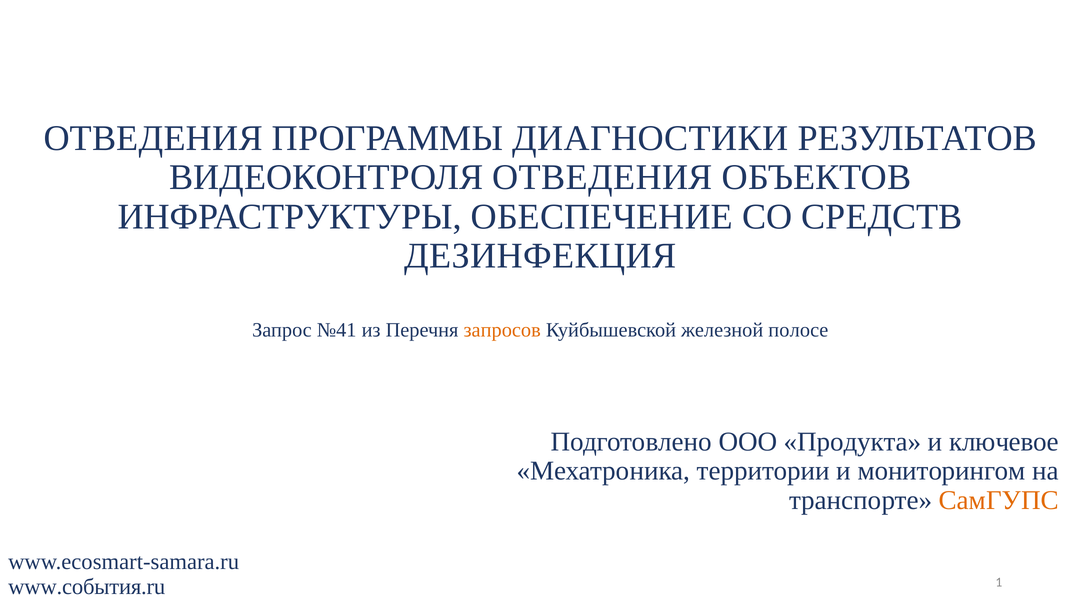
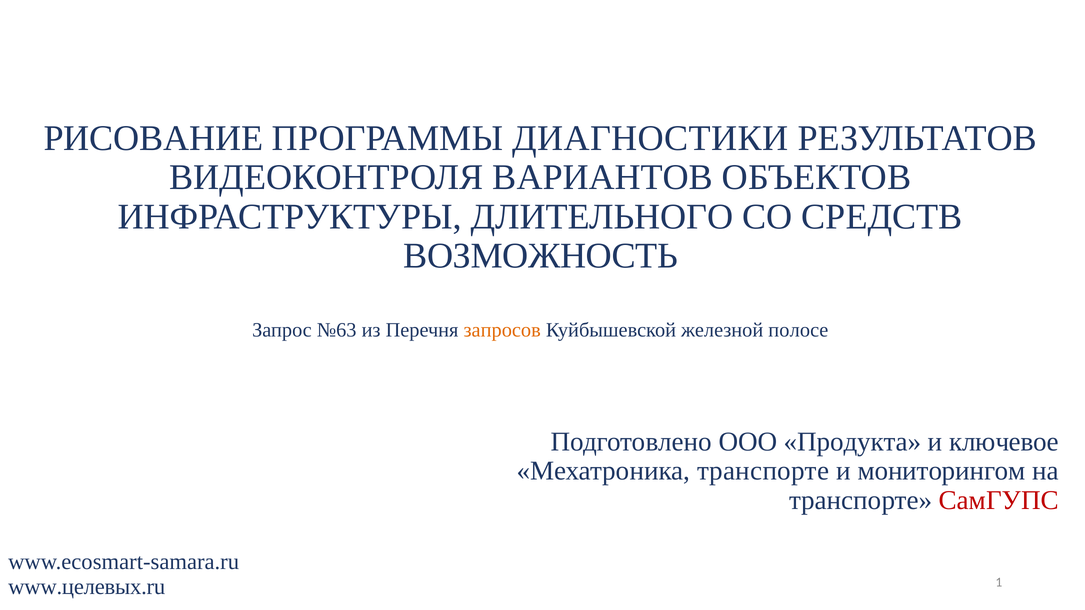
ОТВЕДЕНИЯ at (153, 139): ОТВЕДЕНИЯ -> РИСОВАНИЕ
ВИДЕОКОНТРОЛЯ ОТВЕДЕНИЯ: ОТВЕДЕНИЯ -> ВАРИАНТОВ
ОБЕСПЕЧЕНИЕ: ОБЕСПЕЧЕНИЕ -> ДЛИТЕЛЬНОГО
ДЕЗИНФЕКЦИЯ: ДЕЗИНФЕКЦИЯ -> ВОЗМОЖНОСТЬ
№41: №41 -> №63
Мехатроника территории: территории -> транспорте
СамГУПС colour: orange -> red
www.события.ru: www.события.ru -> www.целевых.ru
